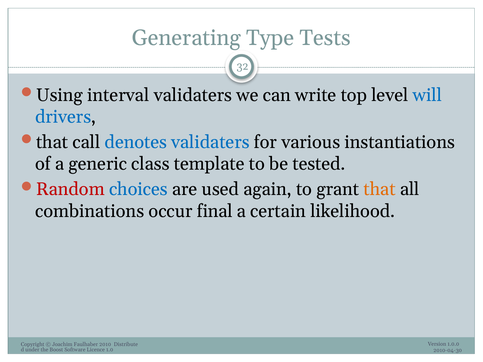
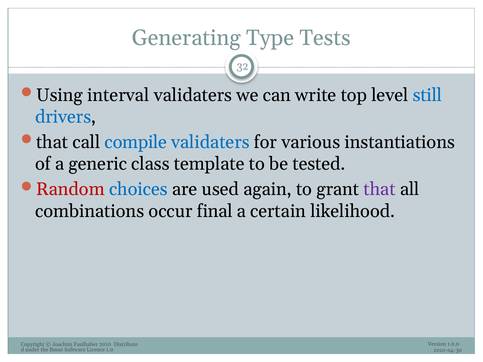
will: will -> still
denotes: denotes -> compile
that at (380, 189) colour: orange -> purple
